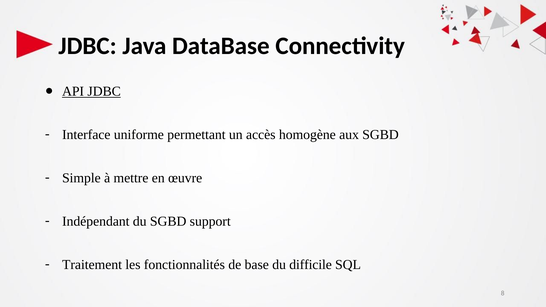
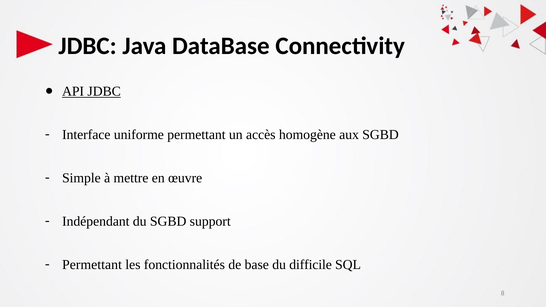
Traitement at (92, 265): Traitement -> Permettant
